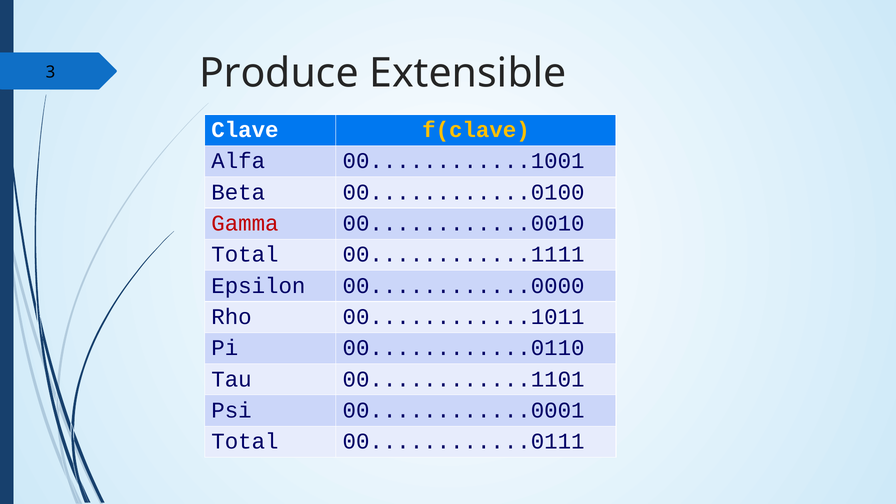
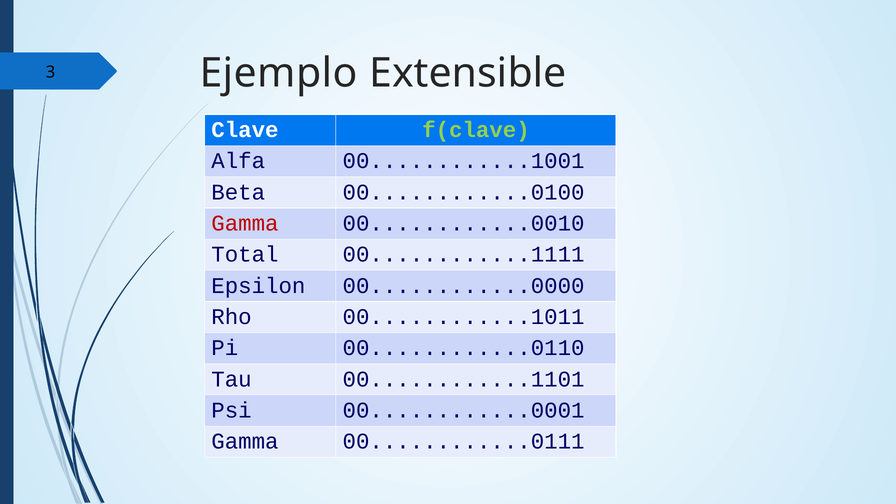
Produce: Produce -> Ejemplo
f(clave colour: yellow -> light green
Total at (245, 441): Total -> Gamma
